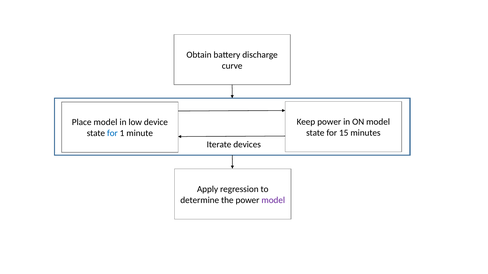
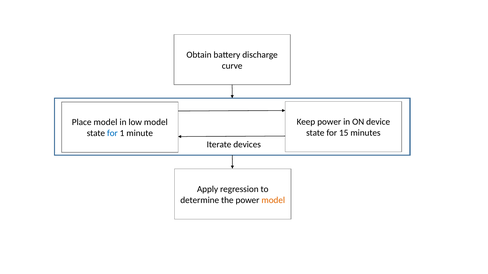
ON model: model -> device
low device: device -> model
model at (273, 200) colour: purple -> orange
